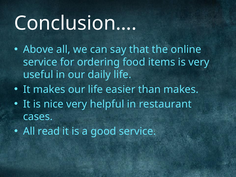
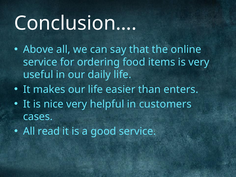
than makes: makes -> enters
restaurant: restaurant -> customers
